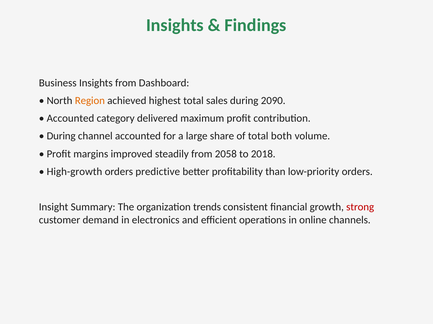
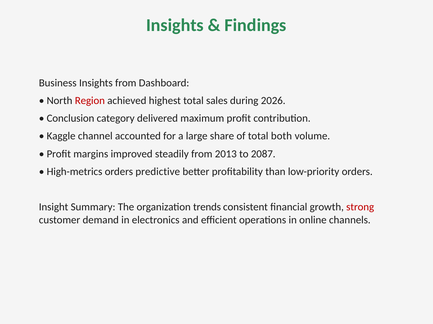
Region colour: orange -> red
2090: 2090 -> 2026
Accounted at (70, 119): Accounted -> Conclusion
During at (61, 136): During -> Kaggle
2058: 2058 -> 2013
2018: 2018 -> 2087
High-growth: High-growth -> High-metrics
